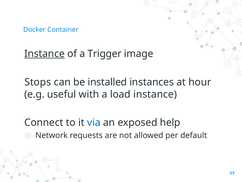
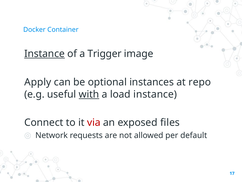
Stops: Stops -> Apply
installed: installed -> optional
hour: hour -> repo
with underline: none -> present
via colour: blue -> red
help: help -> files
